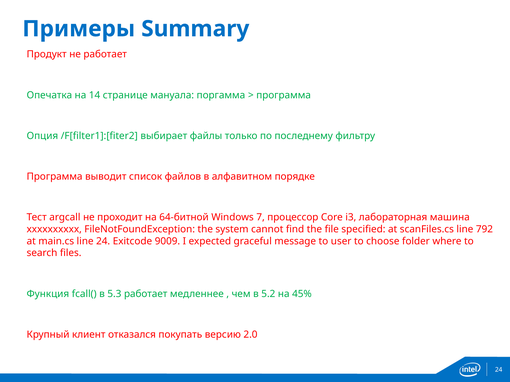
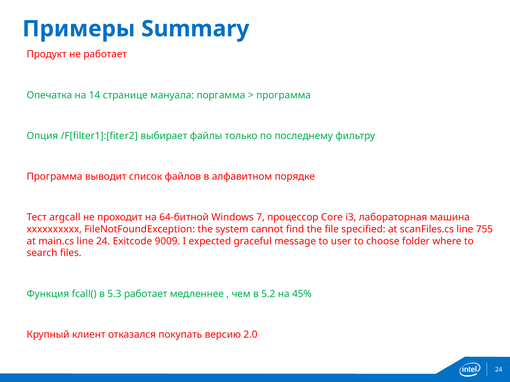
792: 792 -> 755
